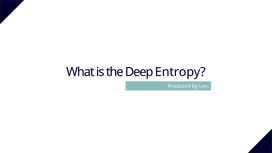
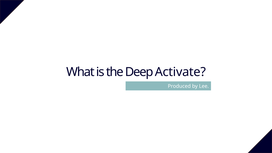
Entropy: Entropy -> Activate
